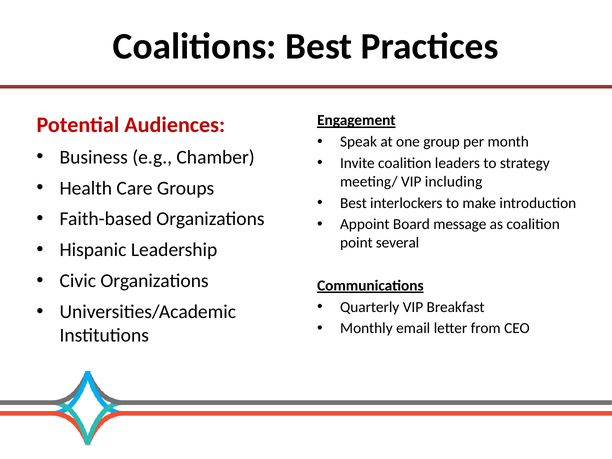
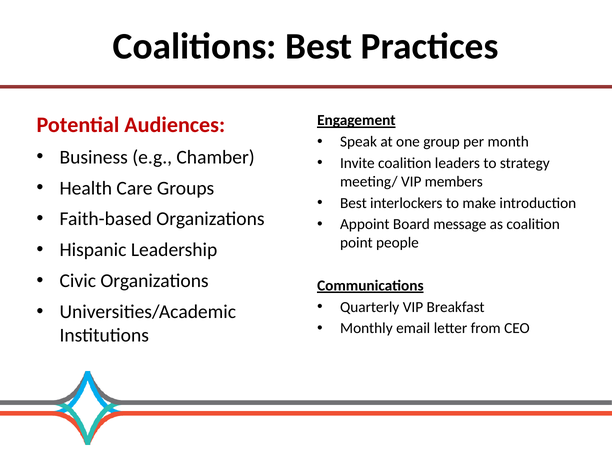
including: including -> members
several: several -> people
